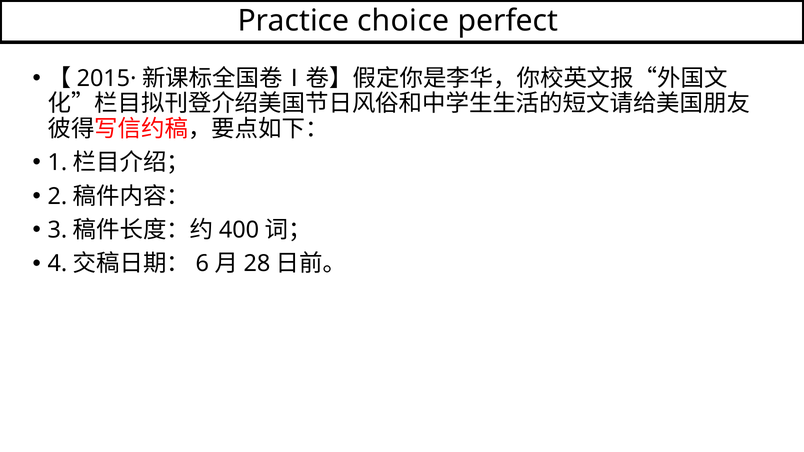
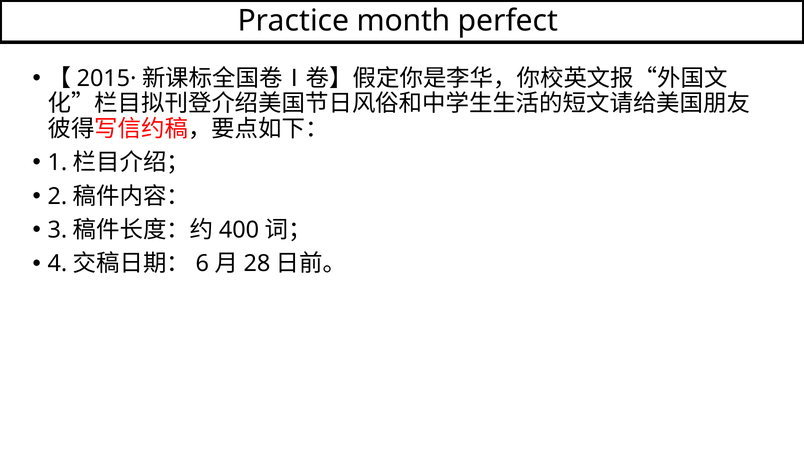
choice: choice -> month
